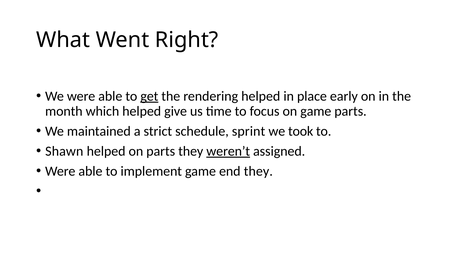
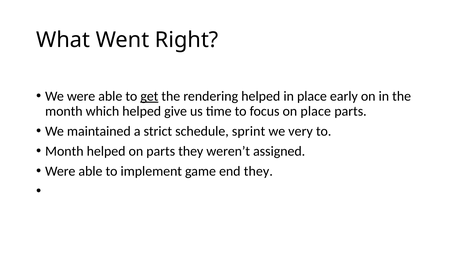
on game: game -> place
took: took -> very
Shawn at (64, 151): Shawn -> Month
weren’t underline: present -> none
